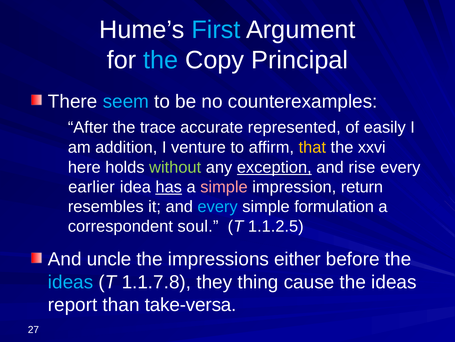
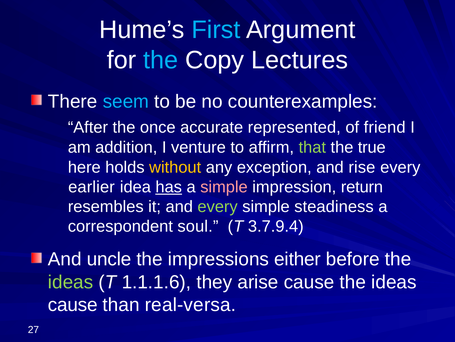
Principal: Principal -> Lectures
trace: trace -> once
easily: easily -> friend
that colour: yellow -> light green
xxvi: xxvi -> true
without colour: light green -> yellow
exception underline: present -> none
every at (218, 206) colour: light blue -> light green
formulation: formulation -> steadiness
1.1.2.5: 1.1.2.5 -> 3.7.9.4
ideas at (71, 282) colour: light blue -> light green
1.1.7.8: 1.1.7.8 -> 1.1.1.6
thing: thing -> arise
report at (73, 304): report -> cause
take-versa: take-versa -> real-versa
